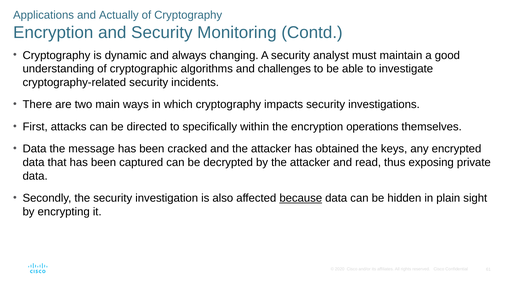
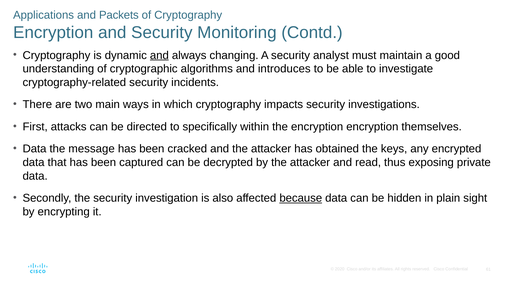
Actually: Actually -> Packets
and at (159, 55) underline: none -> present
challenges: challenges -> introduces
encryption operations: operations -> encryption
